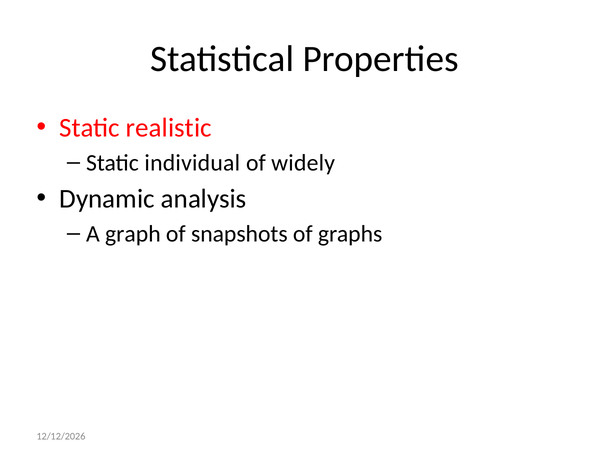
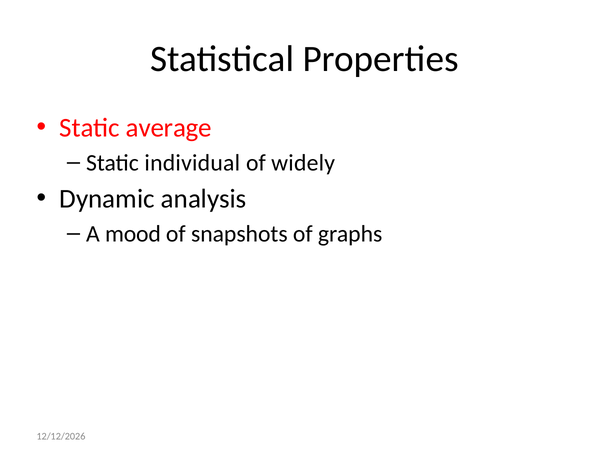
realistic: realistic -> average
graph: graph -> mood
